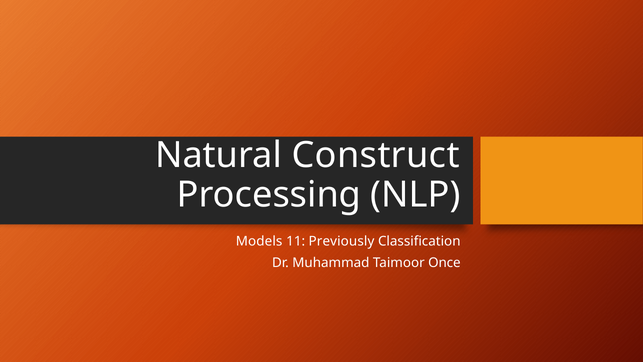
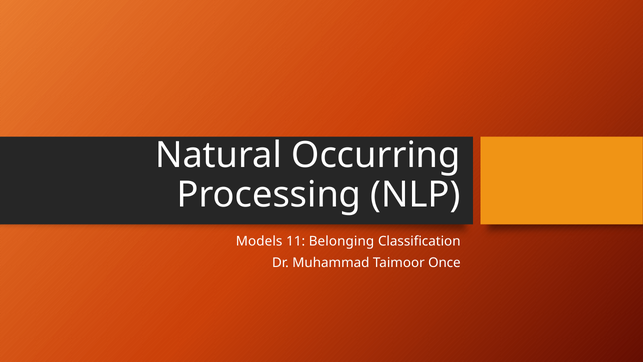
Construct: Construct -> Occurring
Previously: Previously -> Belonging
